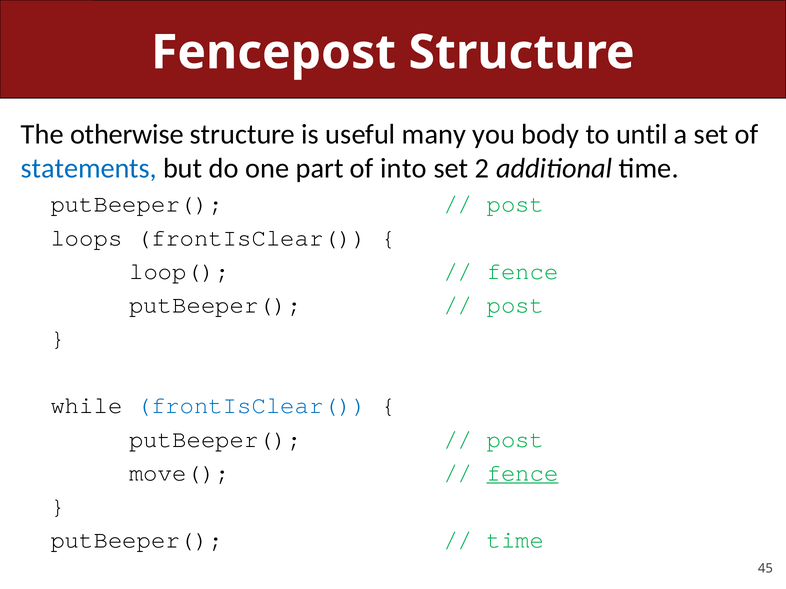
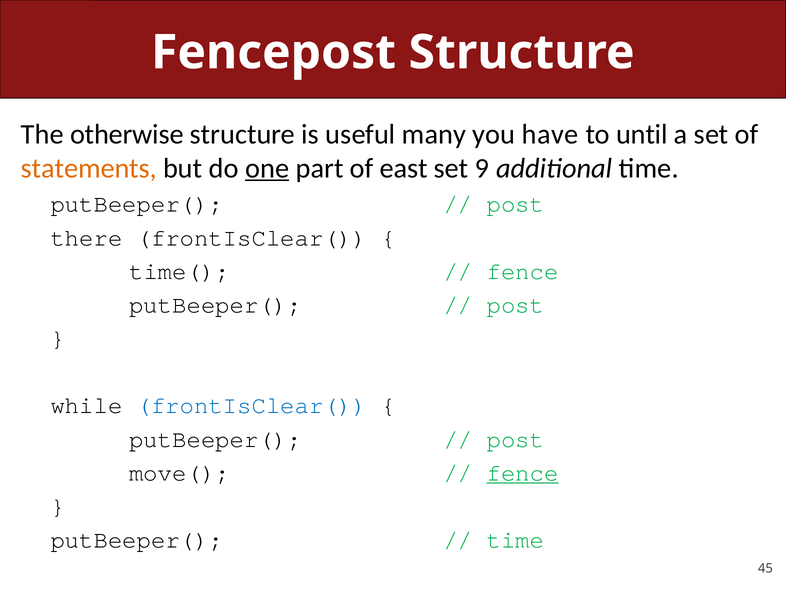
body: body -> have
statements colour: blue -> orange
one underline: none -> present
into: into -> east
2: 2 -> 9
loops: loops -> there
loop(: loop( -> time(
